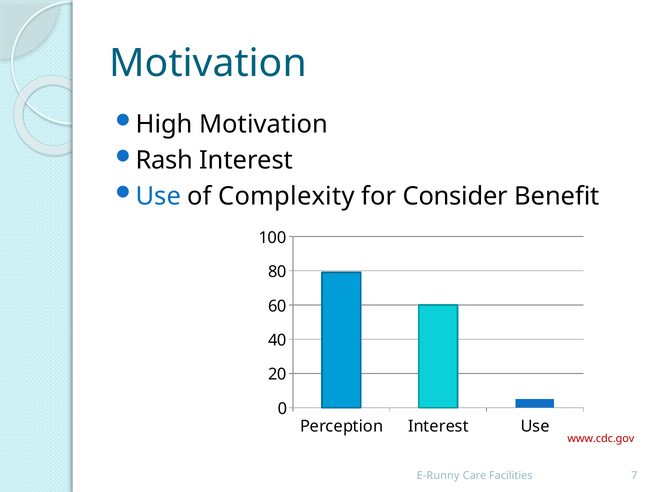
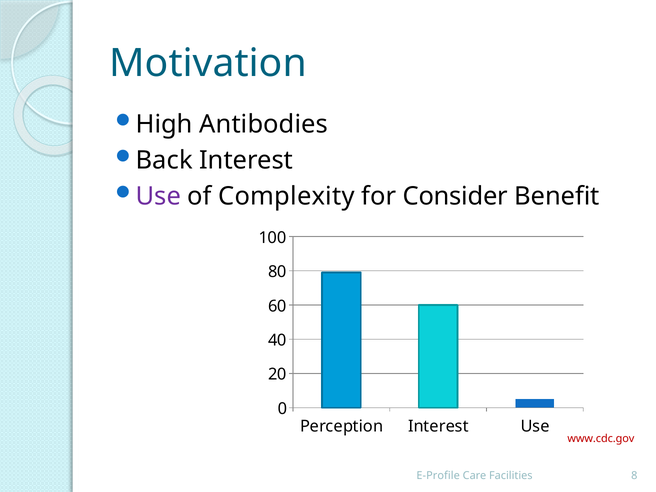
High Motivation: Motivation -> Antibodies
Rash: Rash -> Back
Use at (158, 196) colour: blue -> purple
E-Runny: E-Runny -> E-Profile
7: 7 -> 8
